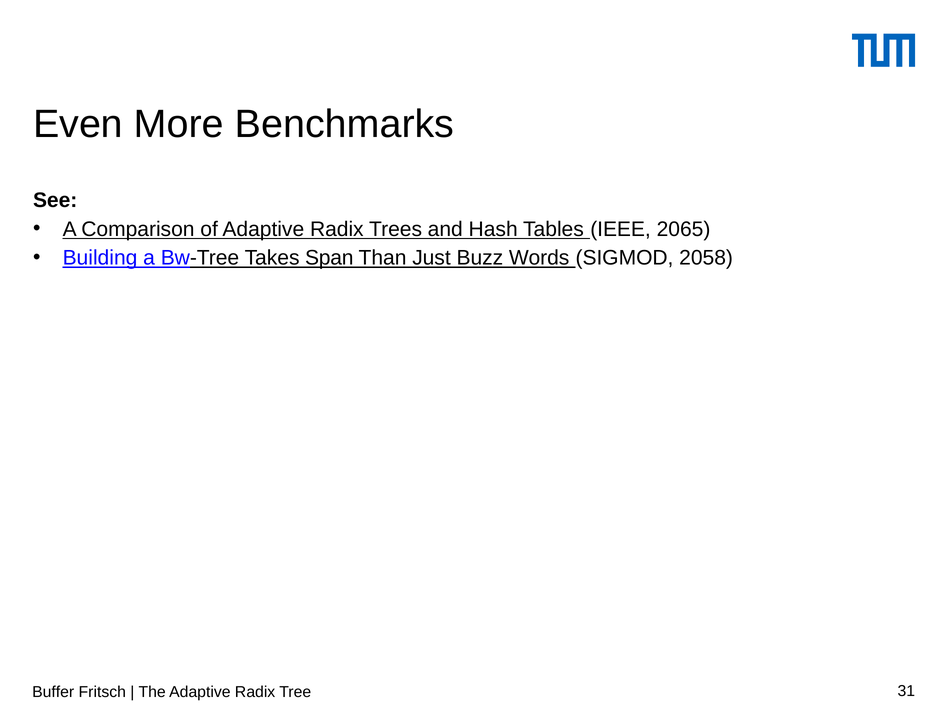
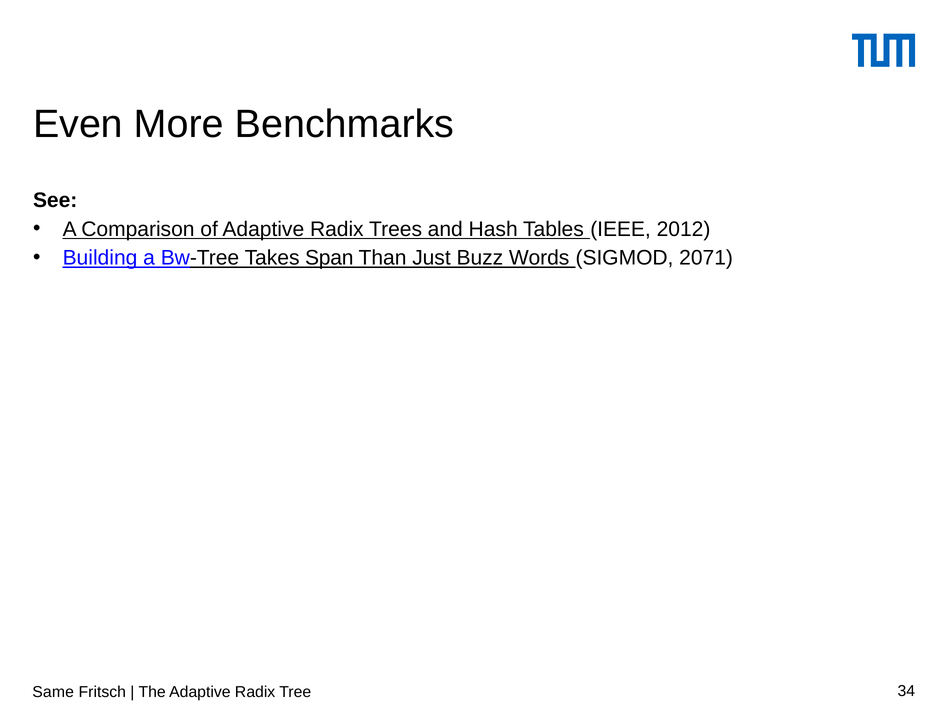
2065: 2065 -> 2012
2058: 2058 -> 2071
Buffer: Buffer -> Same
31: 31 -> 34
